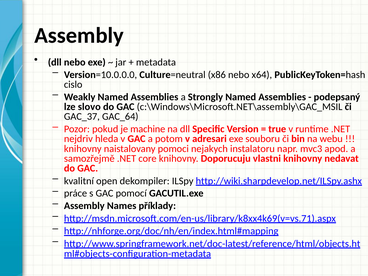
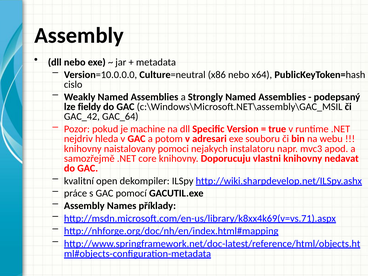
slovo: slovo -> fieldy
GAC_37: GAC_37 -> GAC_42
